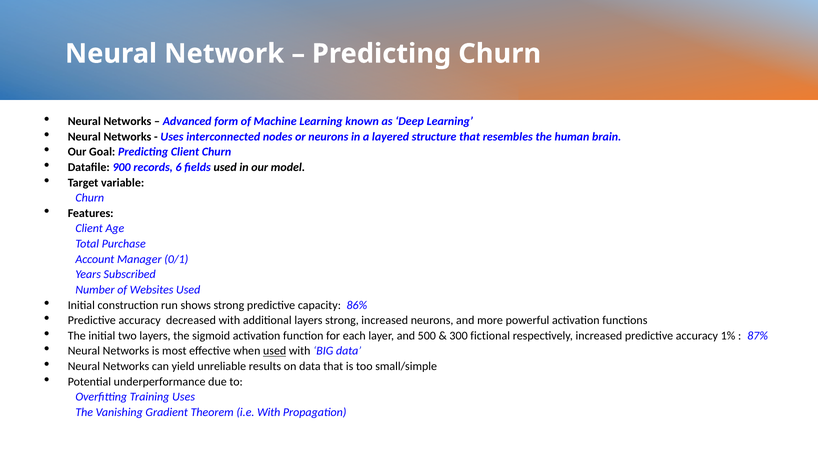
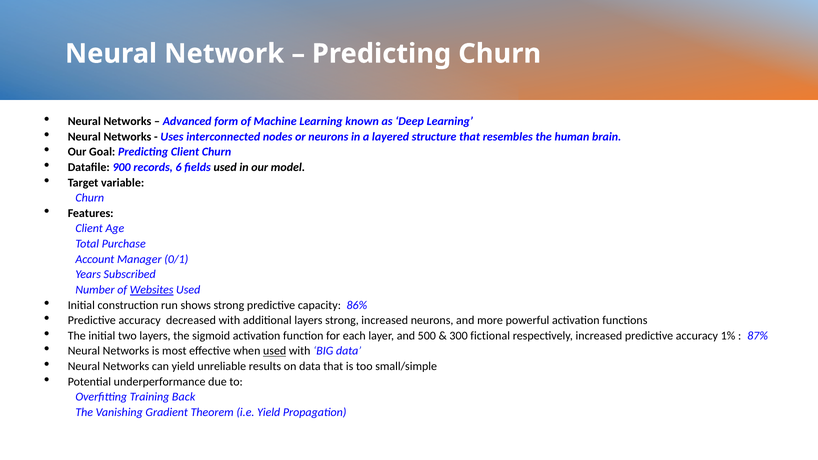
Websites underline: none -> present
Training Uses: Uses -> Back
i.e With: With -> Yield
